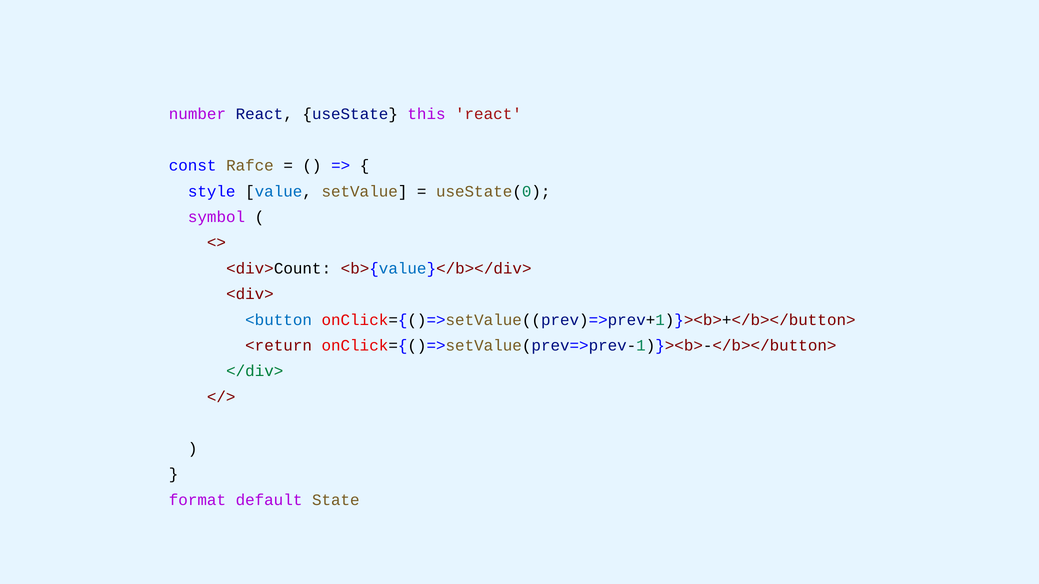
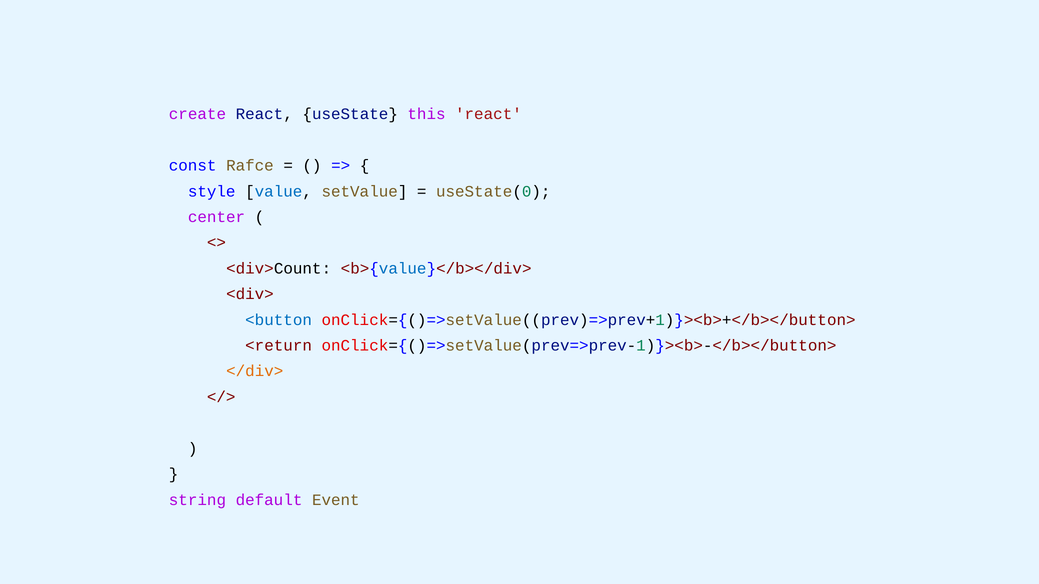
number: number -> create
symbol: symbol -> center
</div> colour: green -> orange
format: format -> string
State: State -> Event
